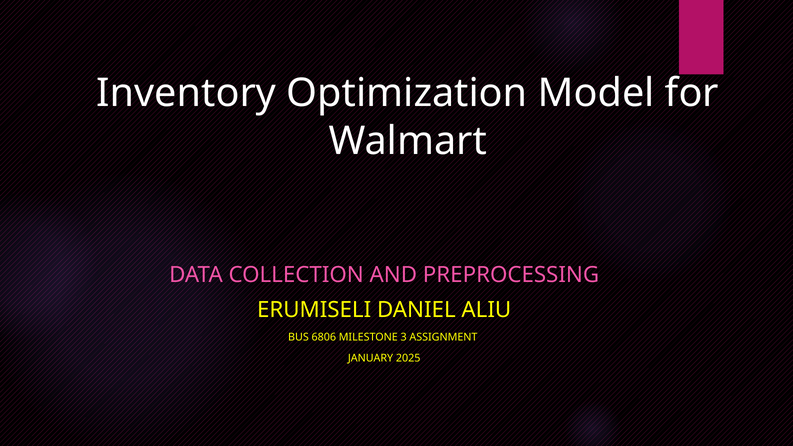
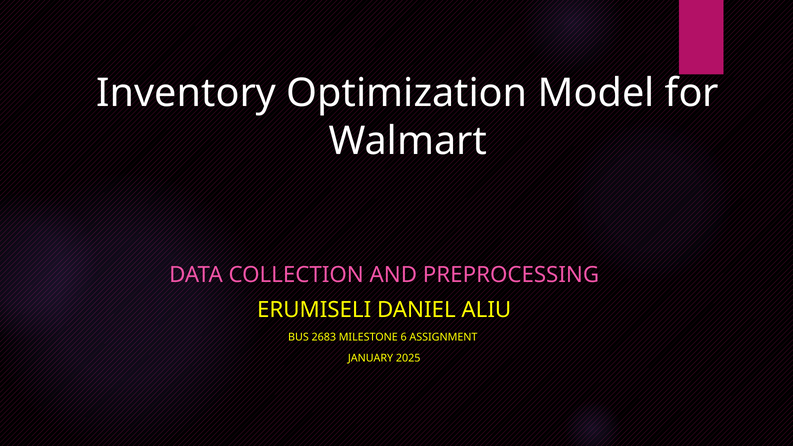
6806: 6806 -> 2683
3: 3 -> 6
